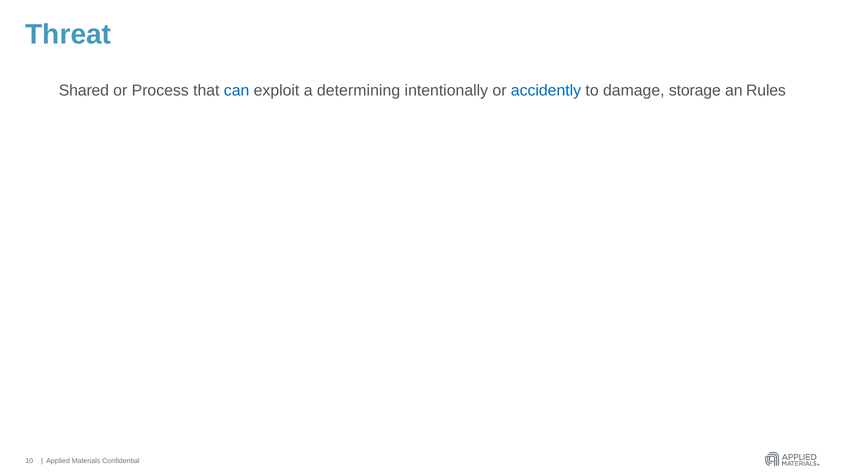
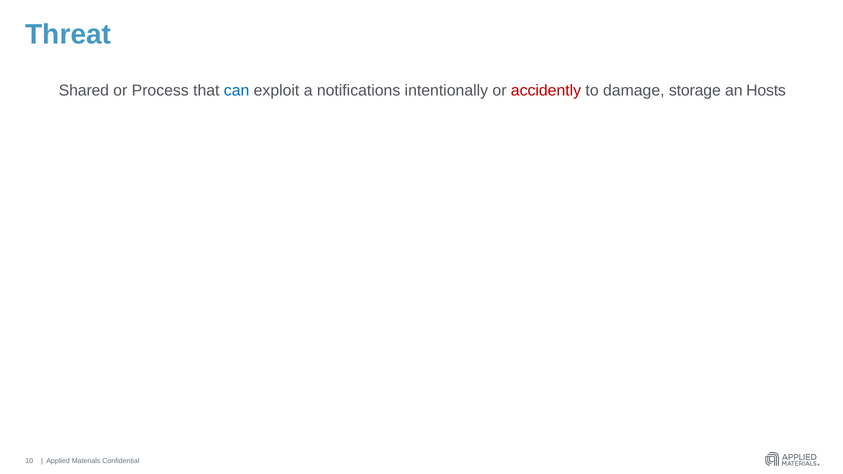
determining: determining -> notifications
accidently colour: blue -> red
Rules: Rules -> Hosts
